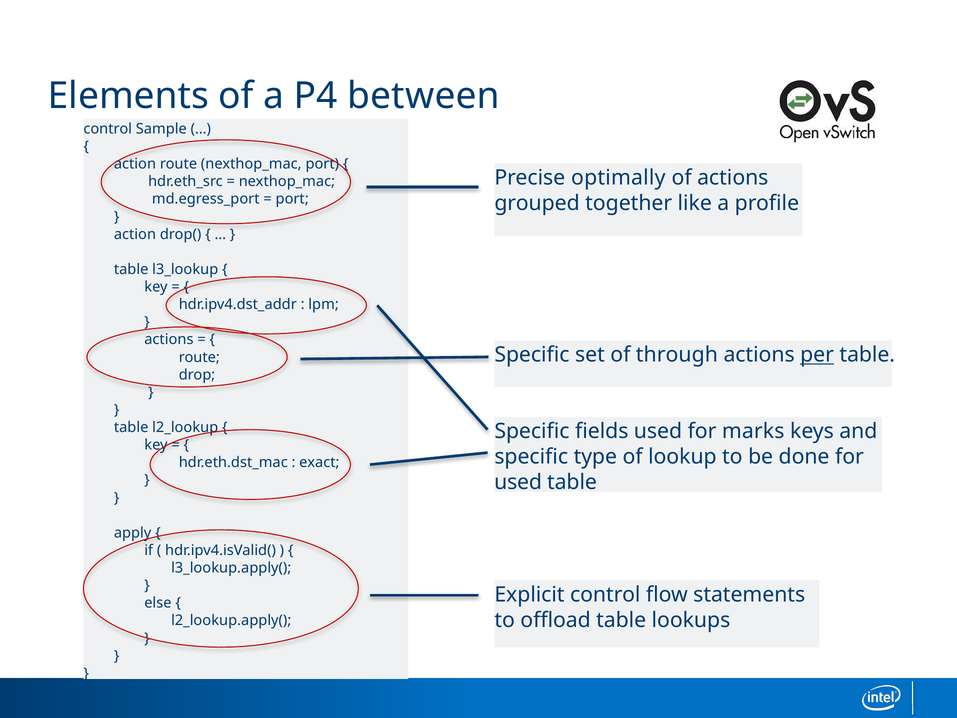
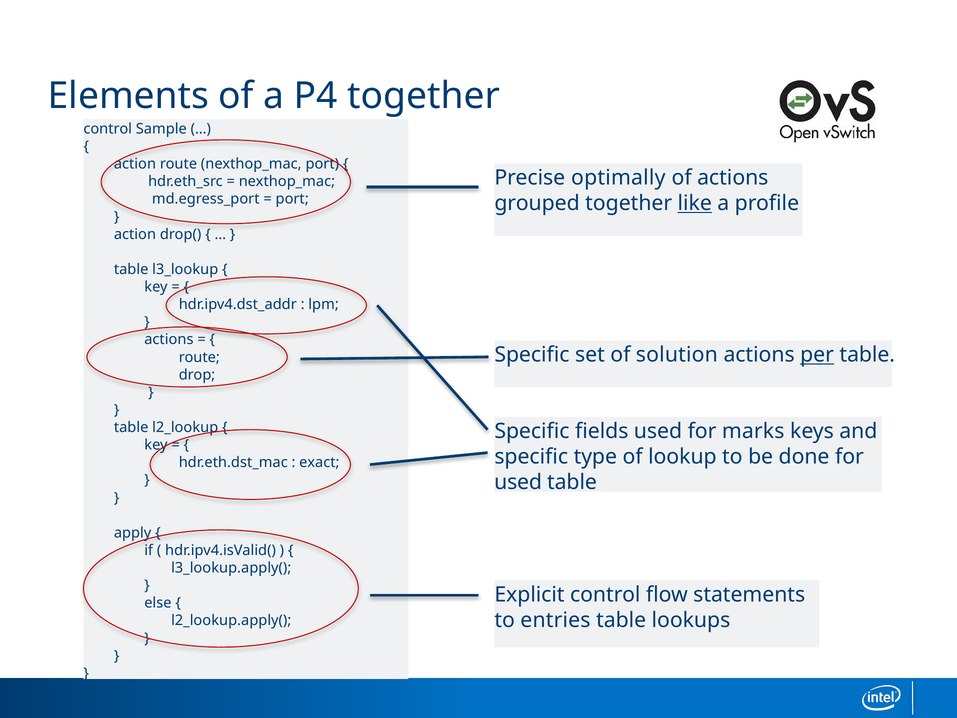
between at (424, 96): between -> together
like underline: none -> present
through: through -> solution
offload: offload -> entries
